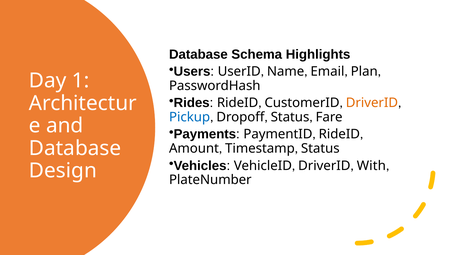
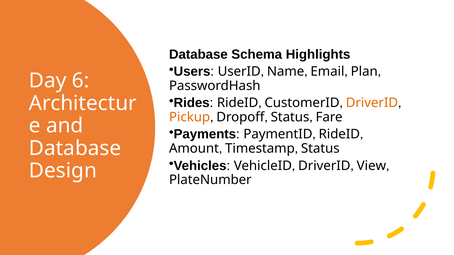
1: 1 -> 6
Pickup colour: blue -> orange
With: With -> View
